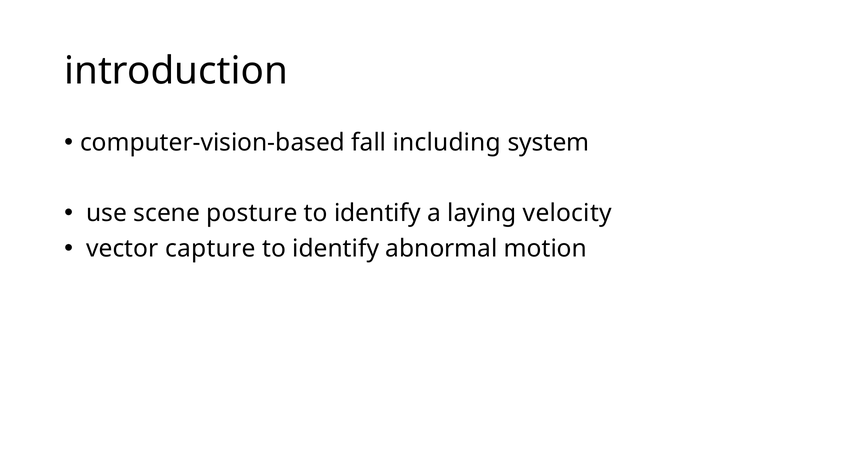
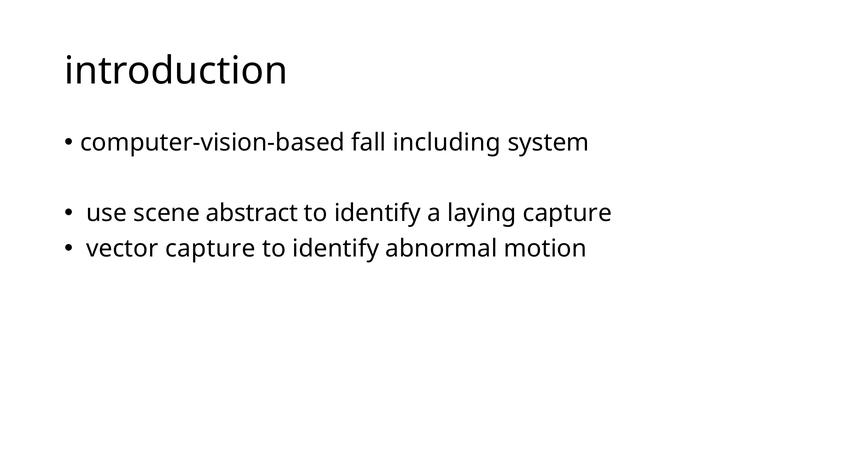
posture: posture -> abstract
laying velocity: velocity -> capture
